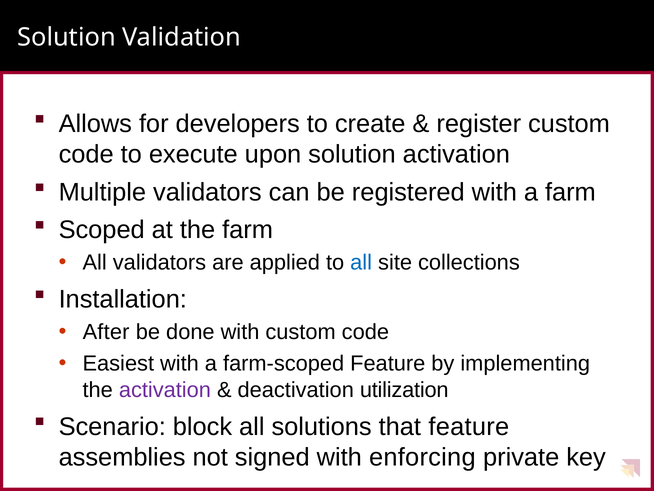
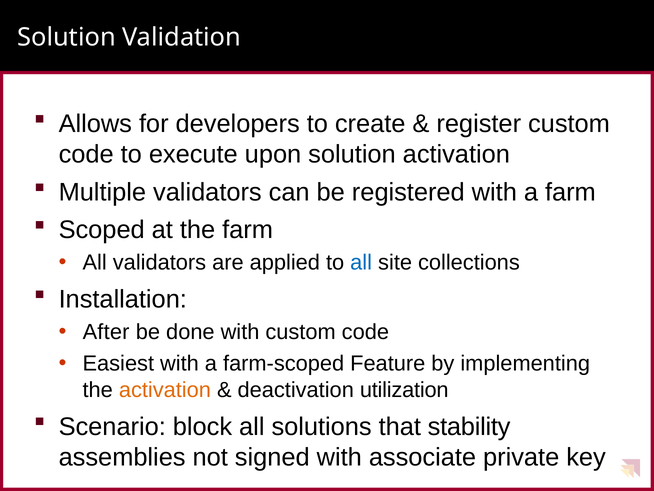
activation at (165, 390) colour: purple -> orange
that feature: feature -> stability
enforcing: enforcing -> associate
